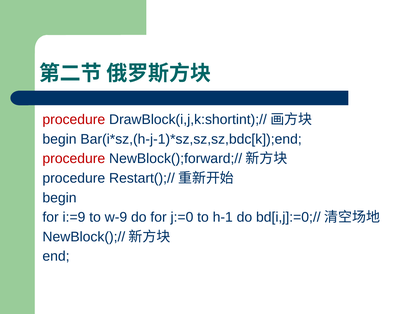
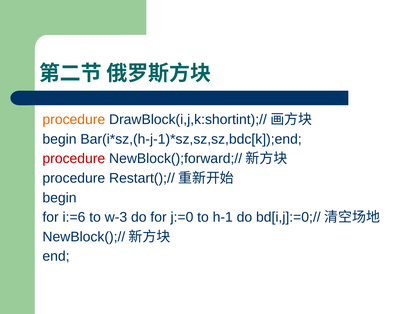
procedure at (74, 119) colour: red -> orange
i:=9: i:=9 -> i:=6
w-9: w-9 -> w-3
